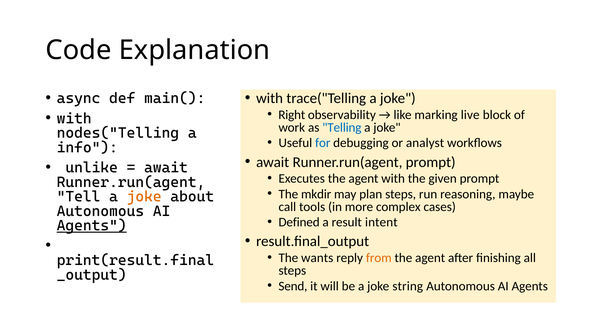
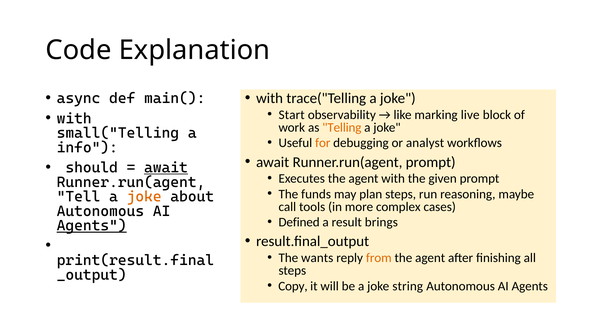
Right: Right -> Start
Telling colour: blue -> orange
nodes("Telling: nodes("Telling -> small("Telling
for colour: blue -> orange
unlike: unlike -> should
await at (166, 168) underline: none -> present
mkdir: mkdir -> funds
intent: intent -> brings
Send: Send -> Copy
